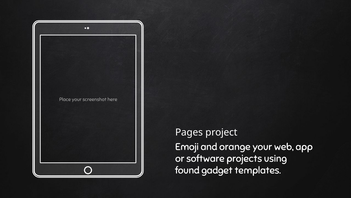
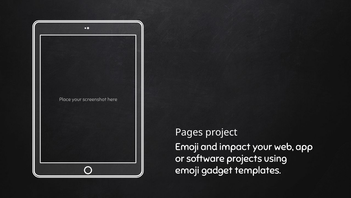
orange: orange -> impact
found at (187, 170): found -> emoji
